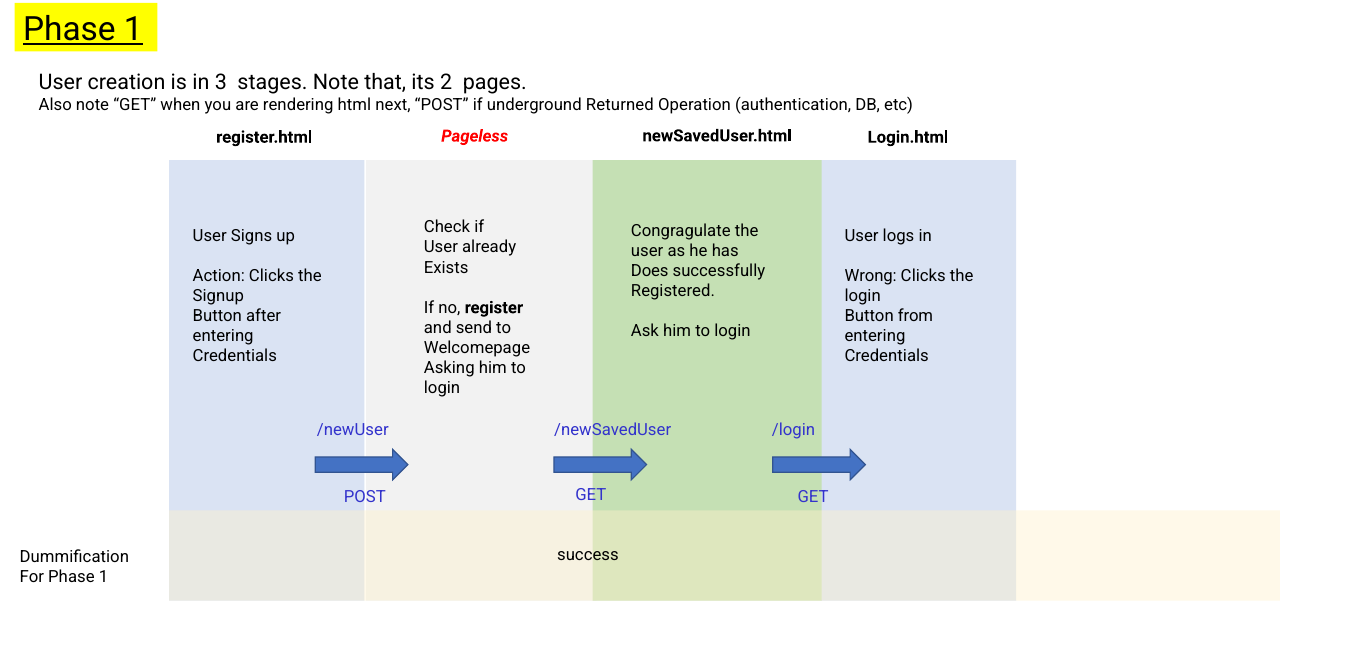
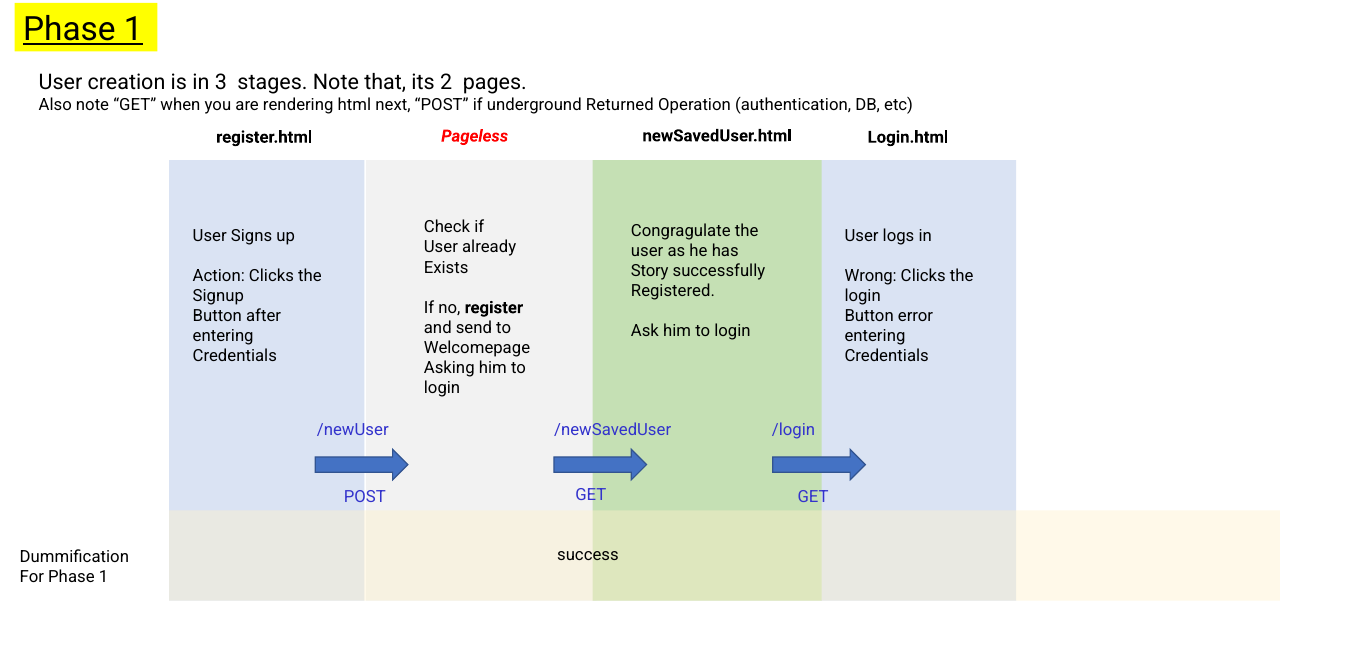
Does: Does -> Story
from: from -> error
